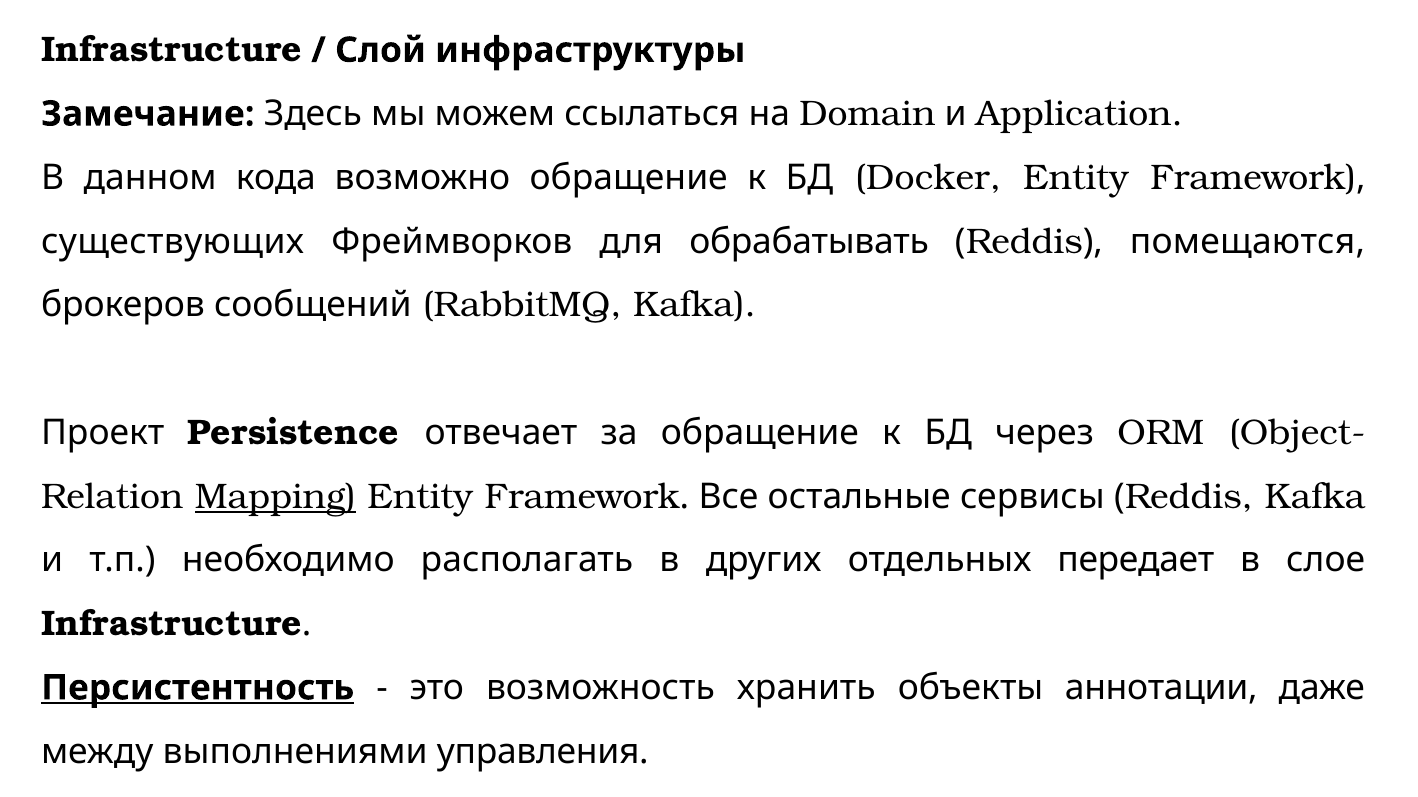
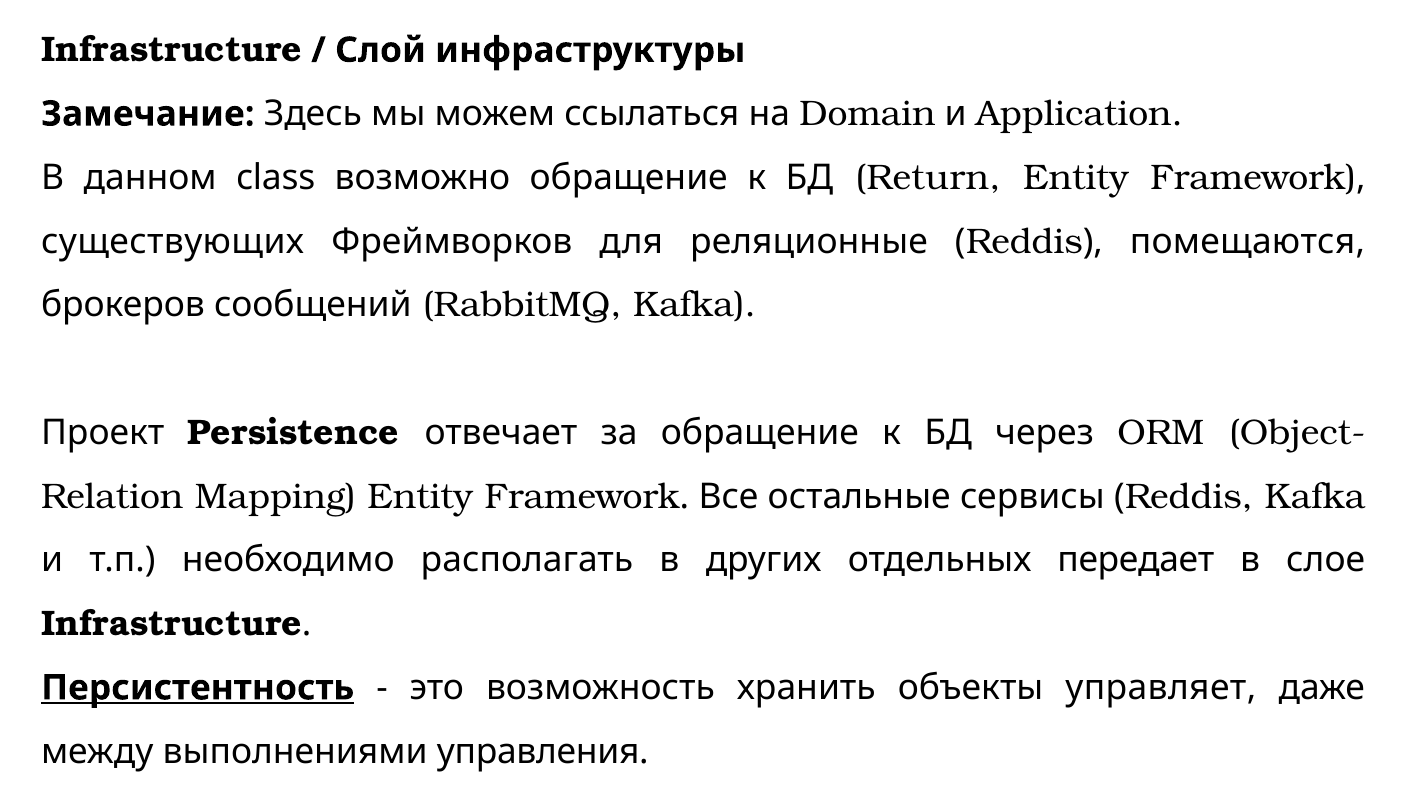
кода: кода -> class
Docker: Docker -> Return
обрабатывать: обрабатывать -> реляционные
Mapping underline: present -> none
аннотации: аннотации -> управляет
